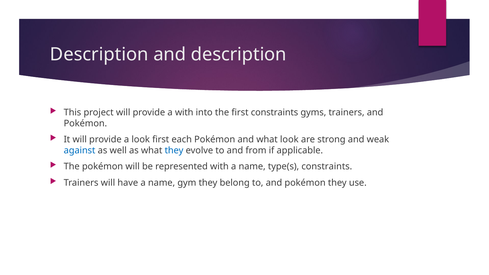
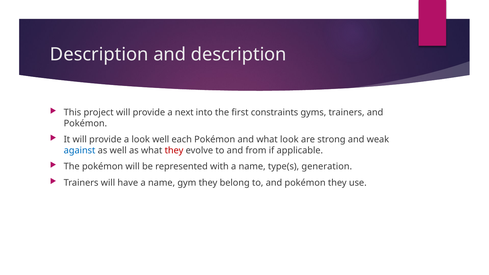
a with: with -> next
look first: first -> well
they at (174, 151) colour: blue -> red
type(s constraints: constraints -> generation
